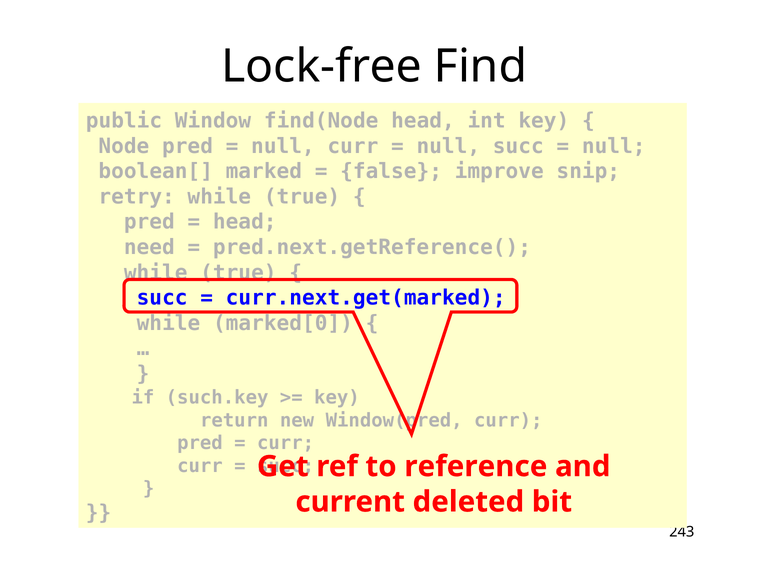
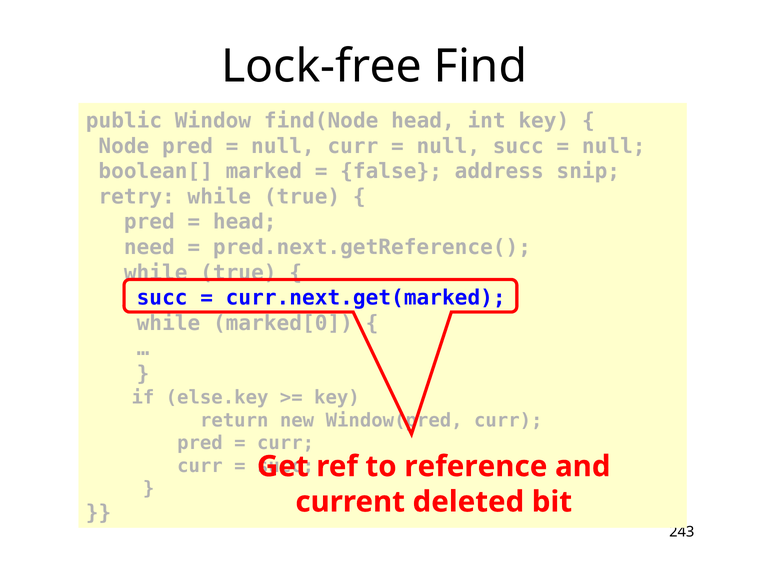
improve: improve -> address
such.key: such.key -> else.key
